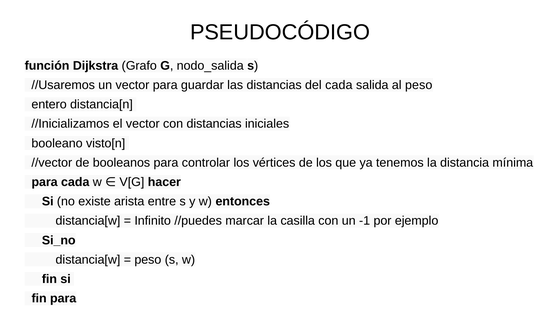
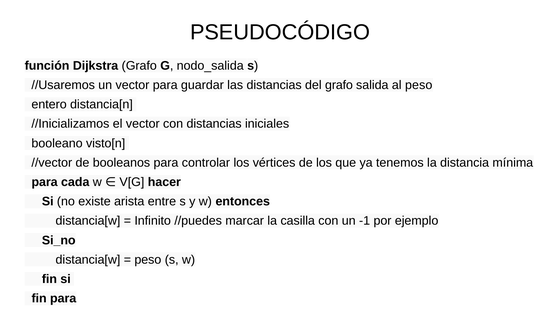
del cada: cada -> grafo
